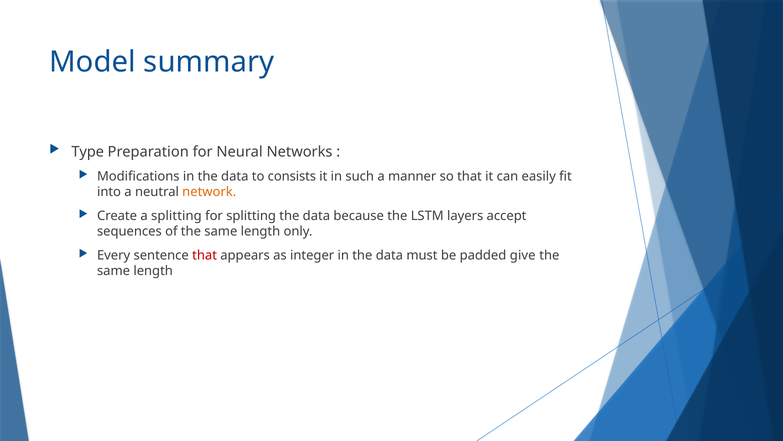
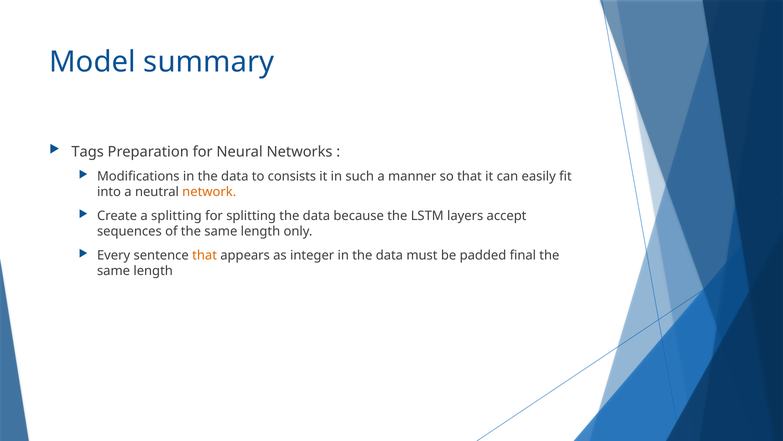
Type: Type -> Tags
that at (205, 255) colour: red -> orange
give: give -> final
